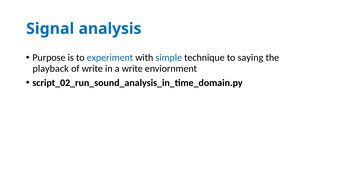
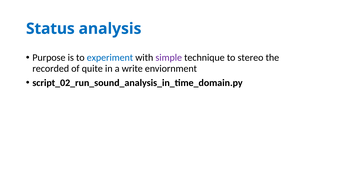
Signal: Signal -> Status
simple colour: blue -> purple
saying: saying -> stereo
playback: playback -> recorded
of write: write -> quite
